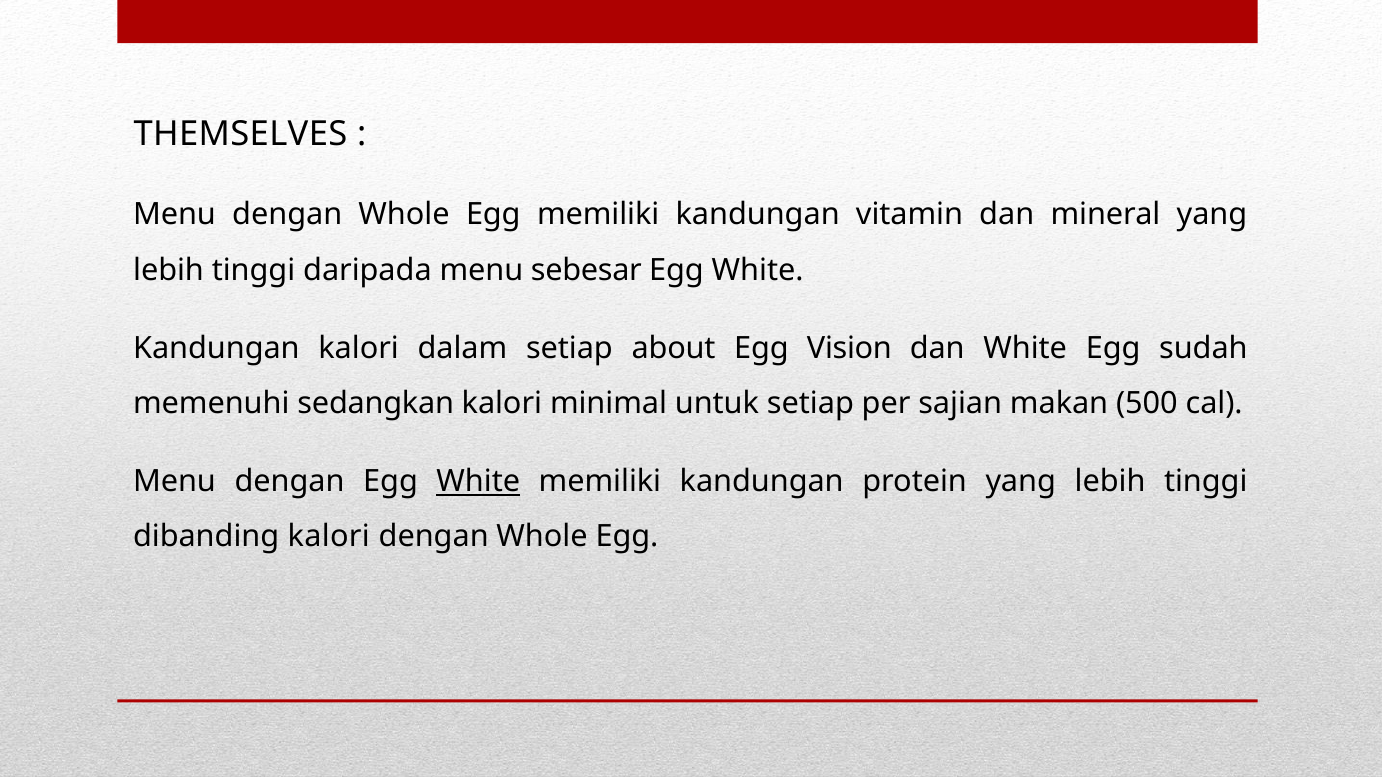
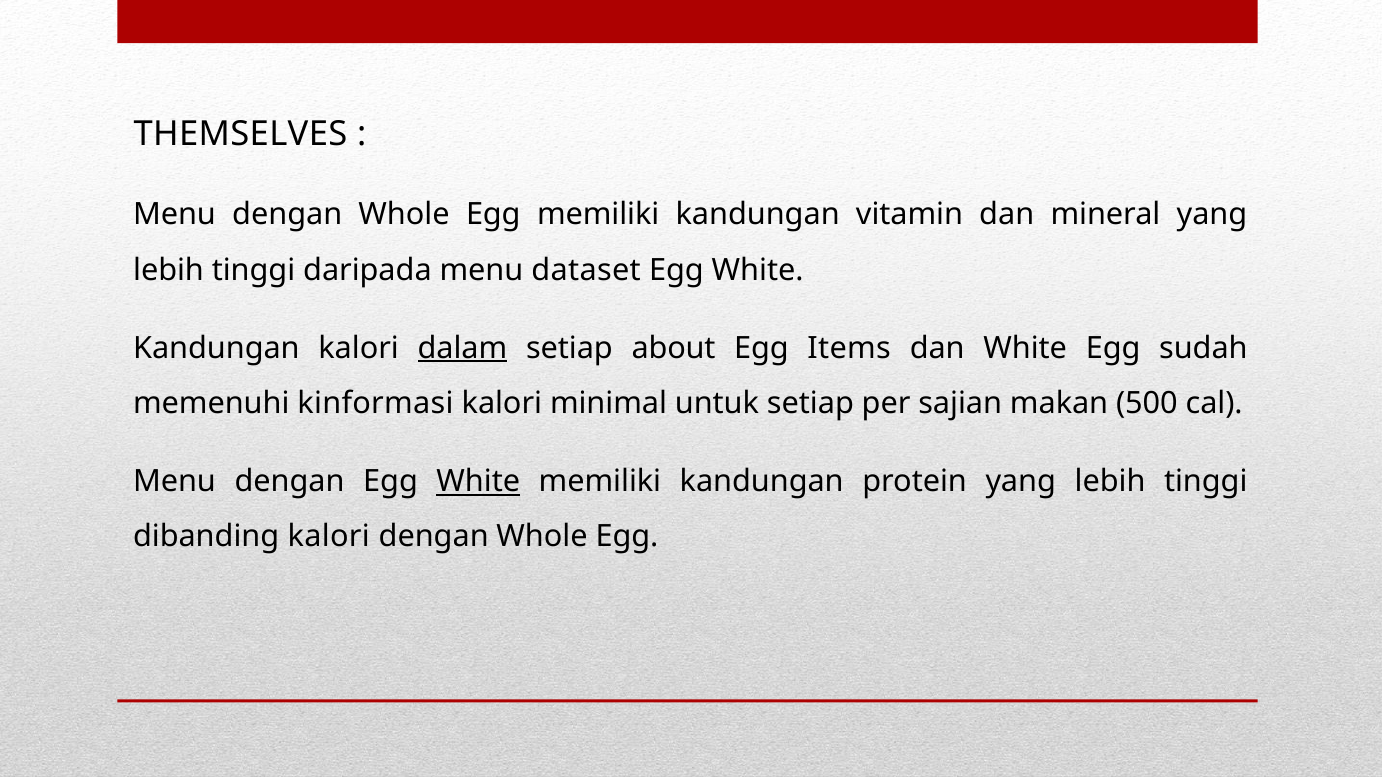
sebesar: sebesar -> dataset
dalam underline: none -> present
Vision: Vision -> Items
sedangkan: sedangkan -> kinformasi
